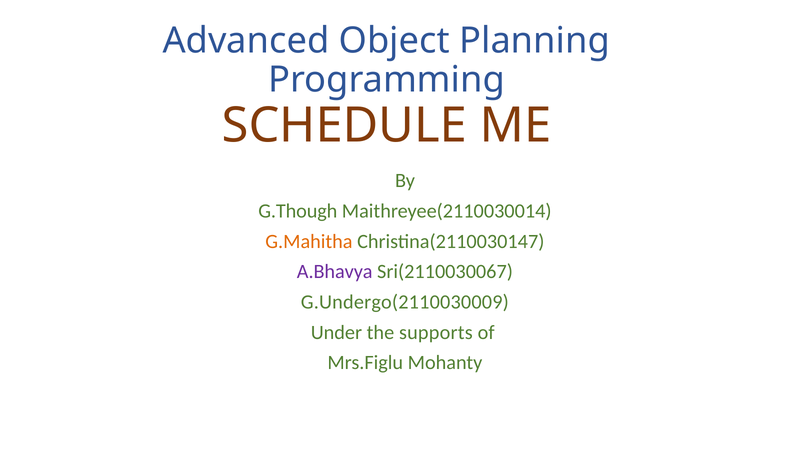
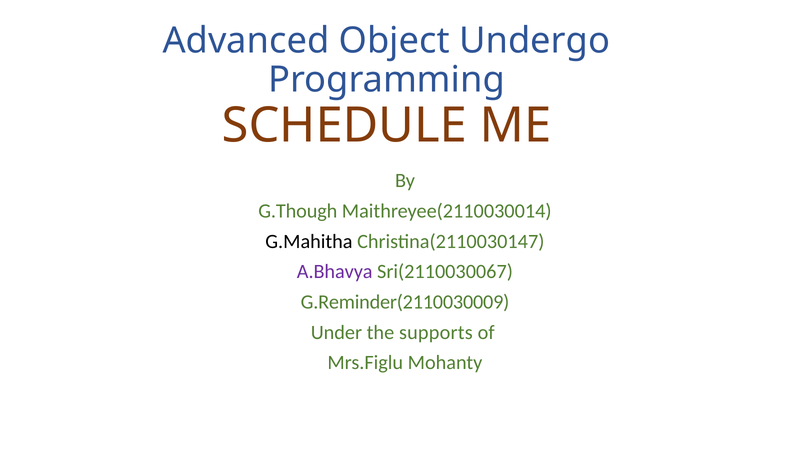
Planning: Planning -> Undergo
G.Mahitha colour: orange -> black
G.Undergo(2110030009: G.Undergo(2110030009 -> G.Reminder(2110030009
